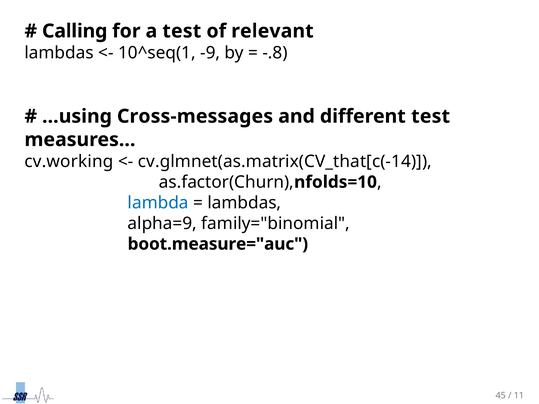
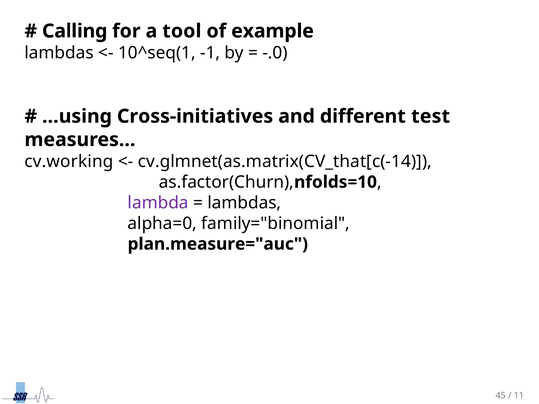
a test: test -> tool
relevant: relevant -> example
-9: -9 -> -1
-.8: -.8 -> -.0
Cross-messages: Cross-messages -> Cross-initiatives
lambda colour: blue -> purple
alpha=9: alpha=9 -> alpha=0
boot.measure="auc: boot.measure="auc -> plan.measure="auc
